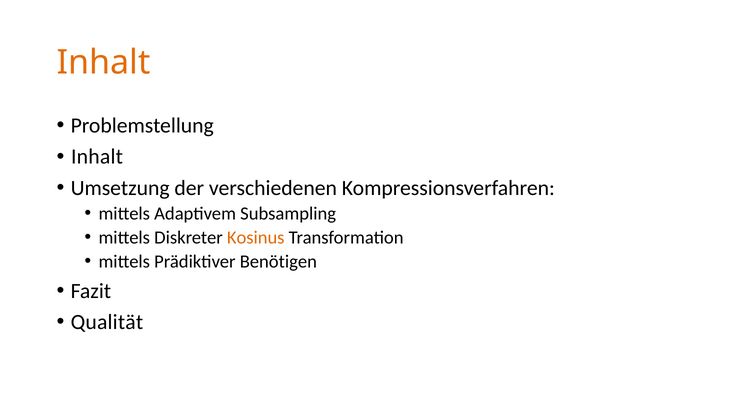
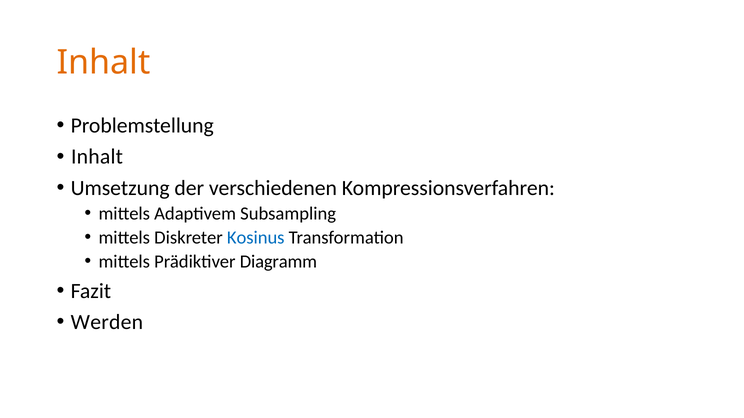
Kosinus colour: orange -> blue
Benötigen: Benötigen -> Diagramm
Qualität: Qualität -> Werden
